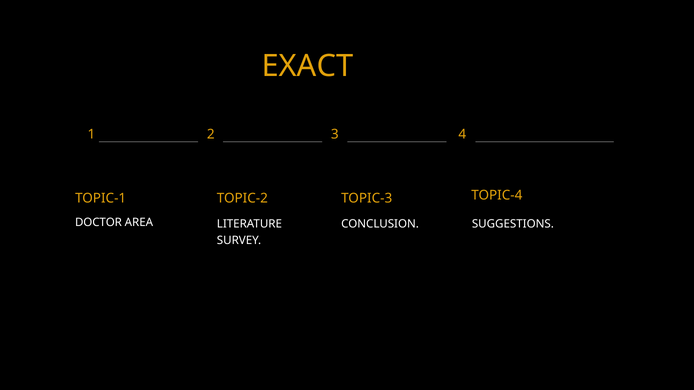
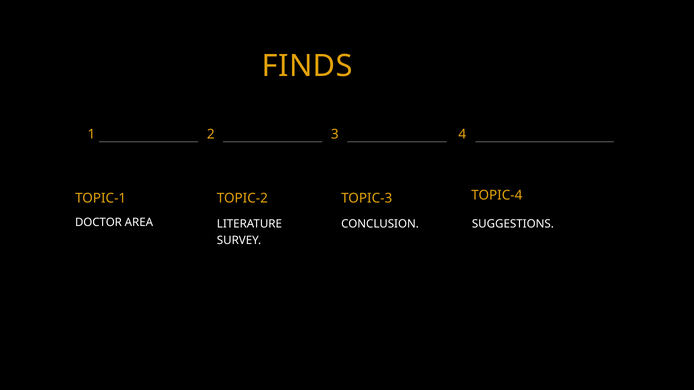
EXACT: EXACT -> FINDS
